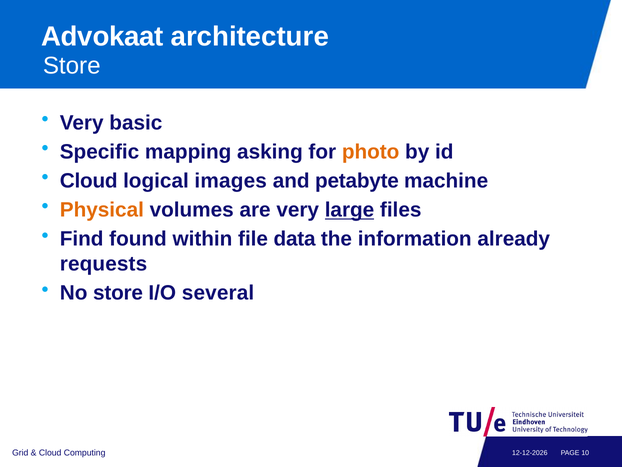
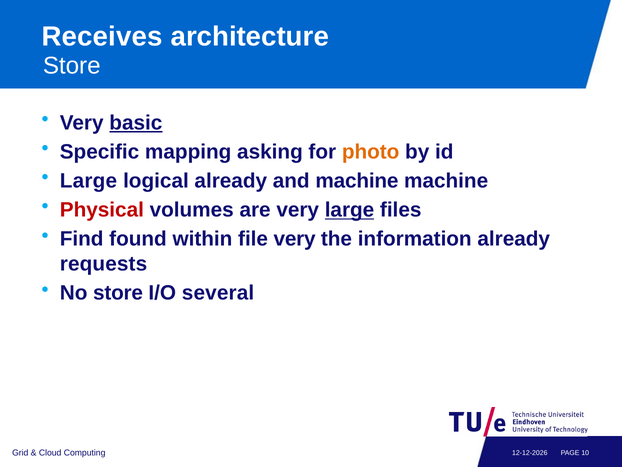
Advokaat: Advokaat -> Receives
basic underline: none -> present
Cloud at (89, 181): Cloud -> Large
logical images: images -> already
and petabyte: petabyte -> machine
Physical colour: orange -> red
file data: data -> very
